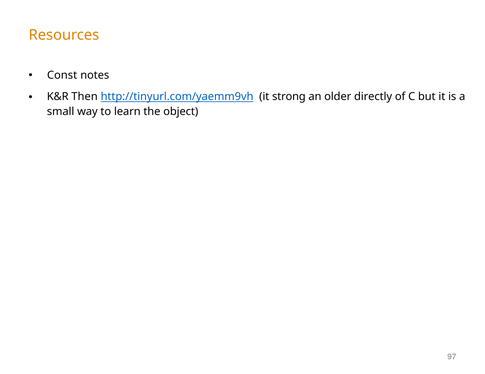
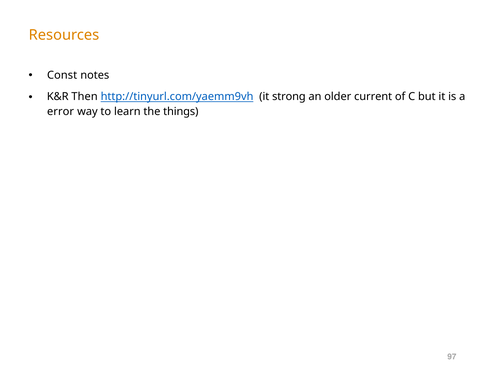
directly: directly -> current
small: small -> error
object: object -> things
